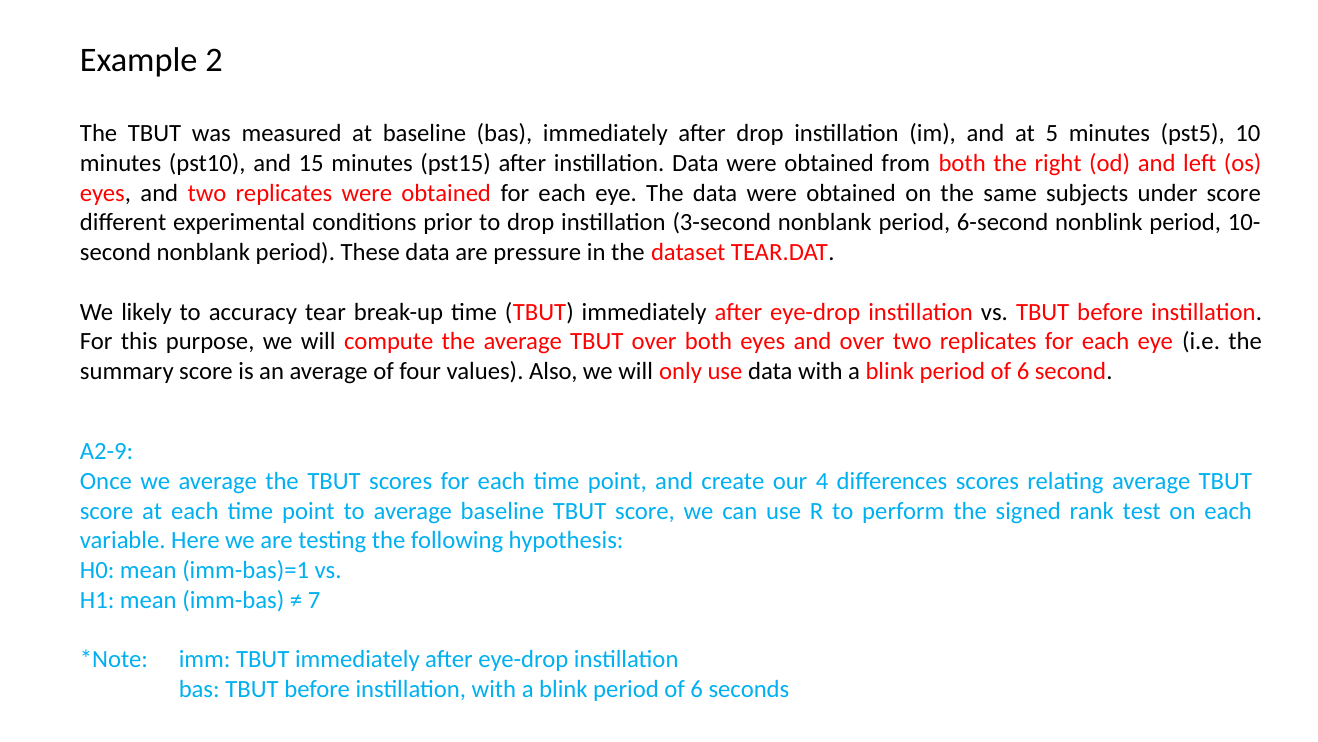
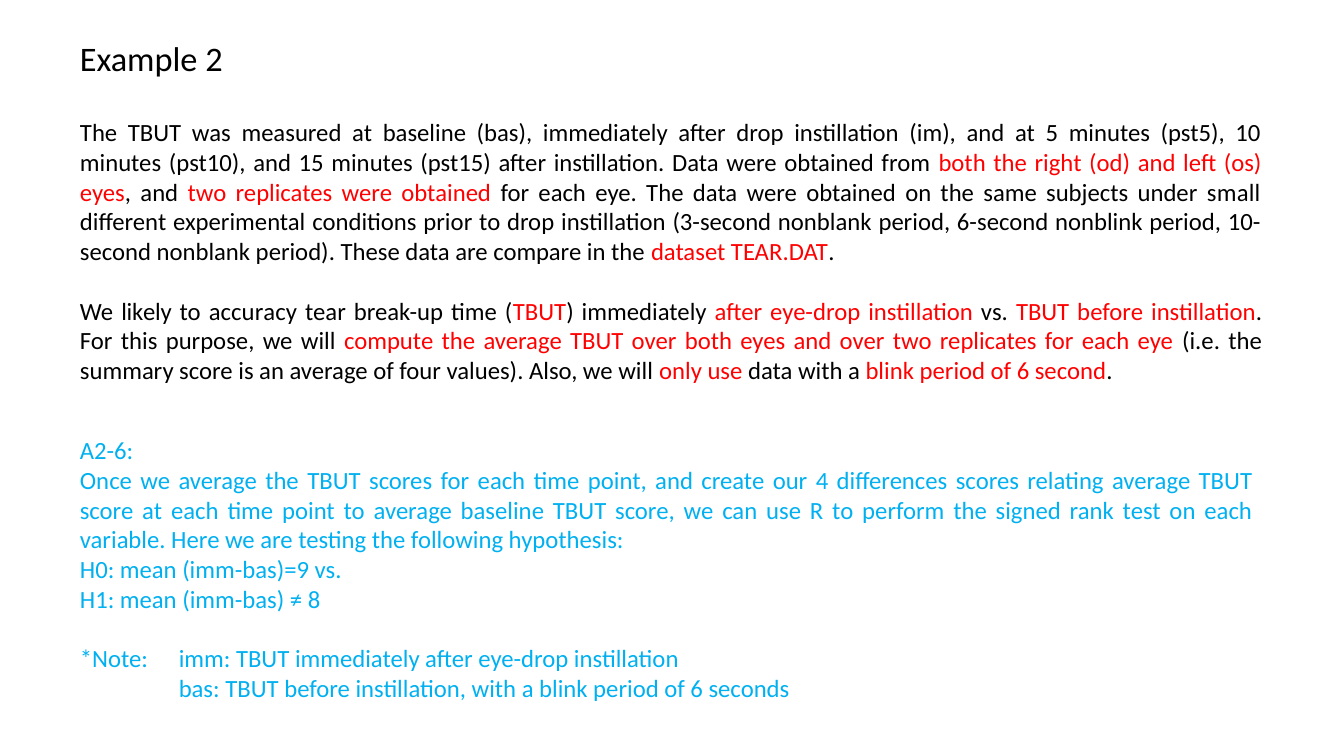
under score: score -> small
pressure: pressure -> compare
A2-9: A2-9 -> A2-6
imm-bas)=1: imm-bas)=1 -> imm-bas)=9
7: 7 -> 8
